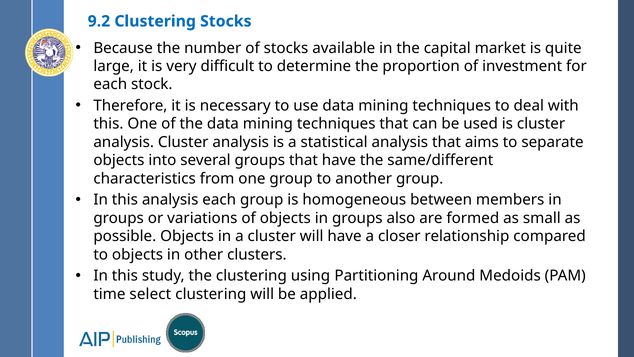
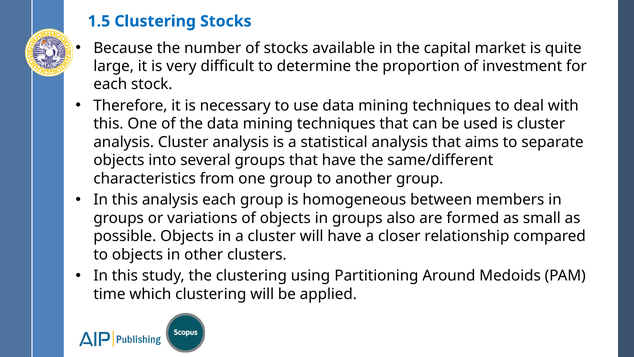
9.2: 9.2 -> 1.5
select: select -> which
